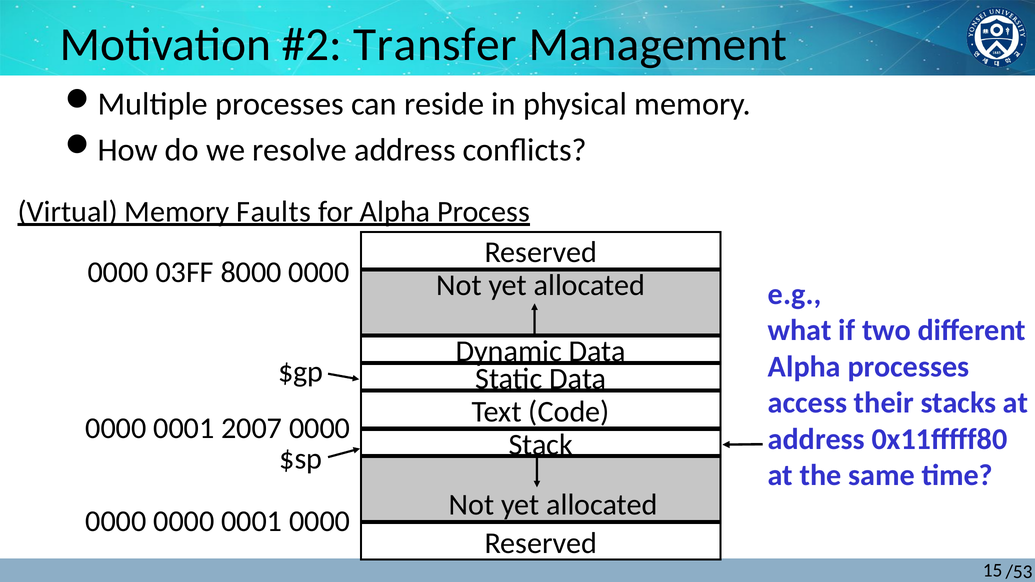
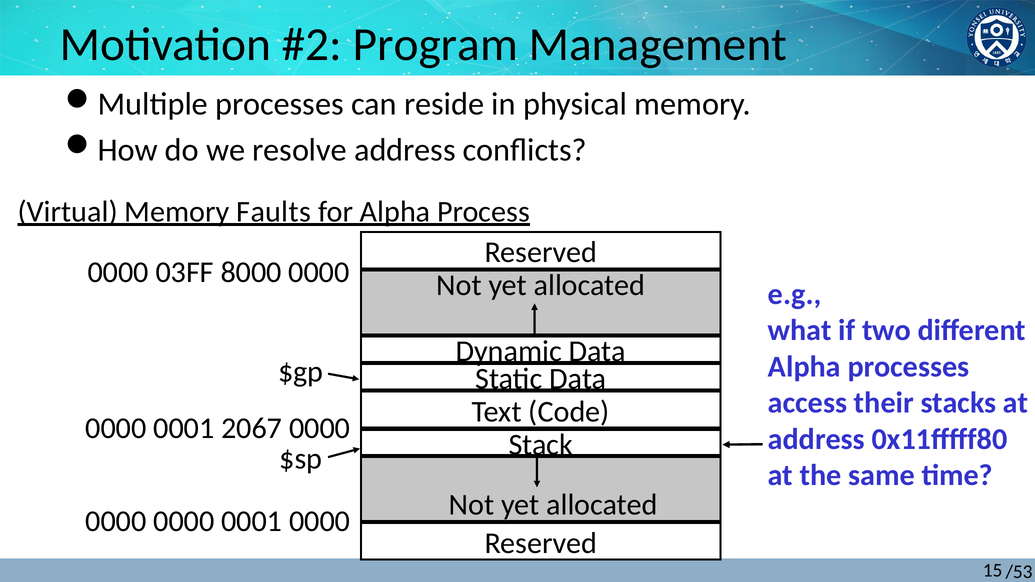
Transfer: Transfer -> Program
2007: 2007 -> 2067
